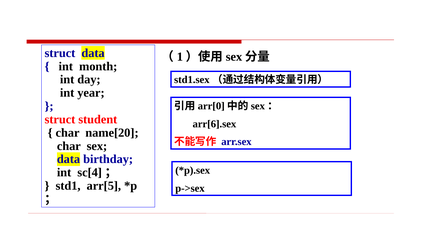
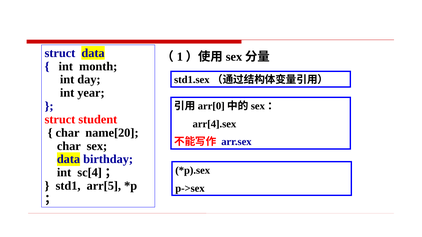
arr[6].sex: arr[6].sex -> arr[4].sex
